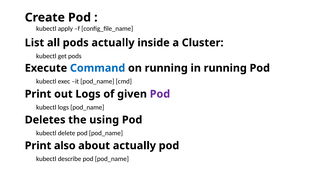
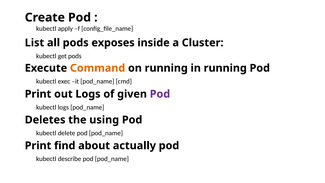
pods actually: actually -> exposes
Command colour: blue -> orange
also: also -> find
